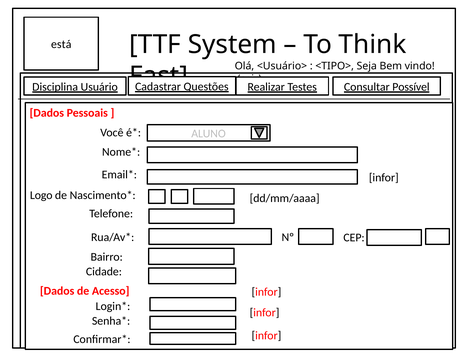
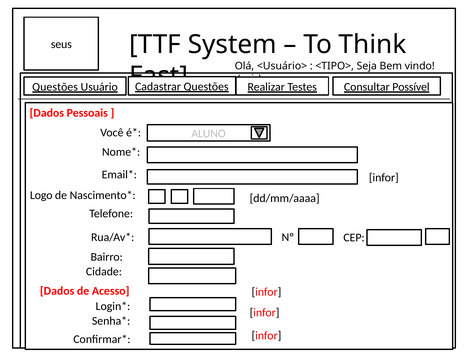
está: está -> seus
Disciplina at (55, 87): Disciplina -> Questões
